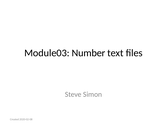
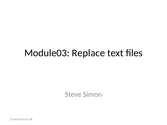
Number: Number -> Replace
